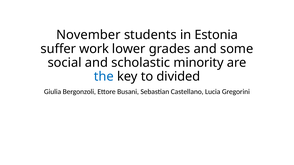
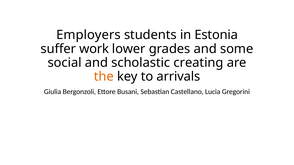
November: November -> Employers
minority: minority -> creating
the colour: blue -> orange
divided: divided -> arrivals
